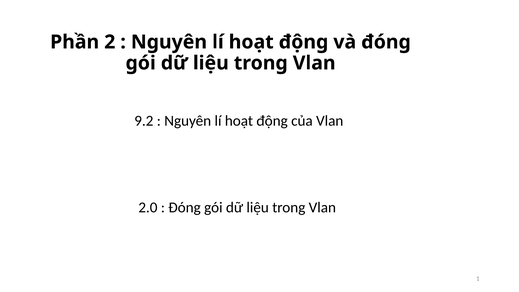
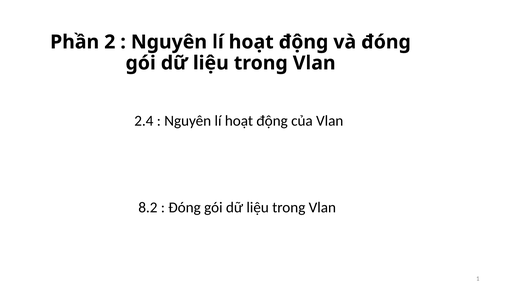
9.2: 9.2 -> 2.4
2.0: 2.0 -> 8.2
